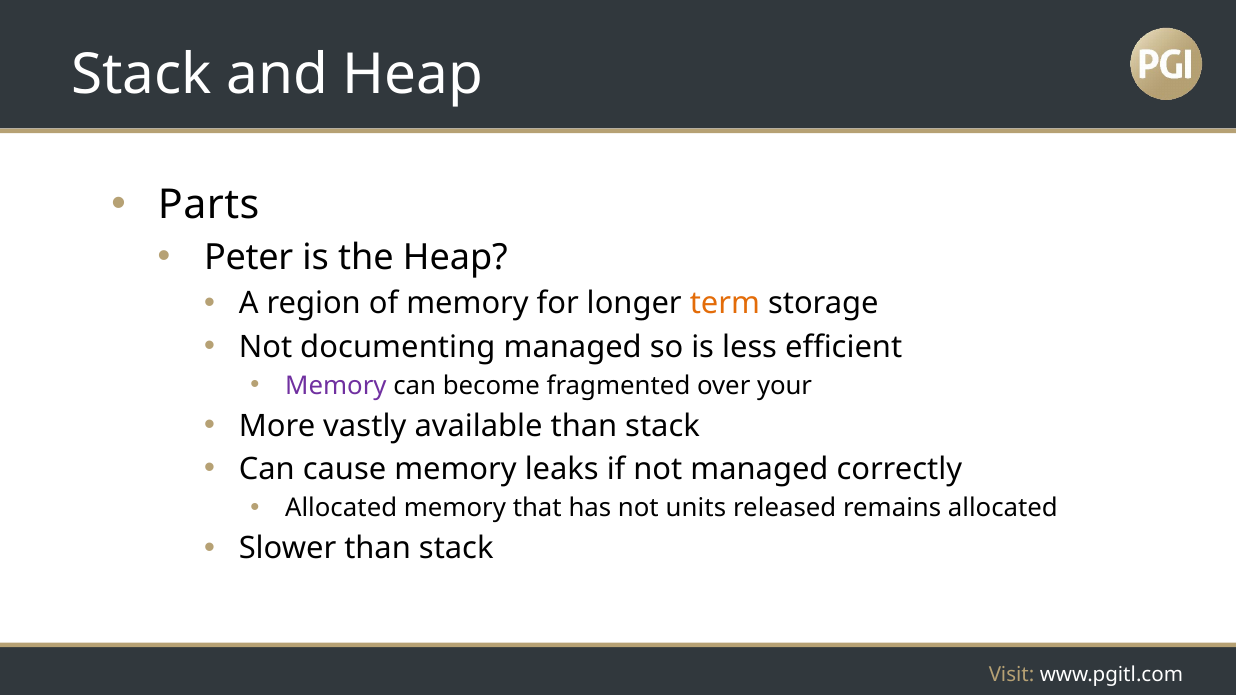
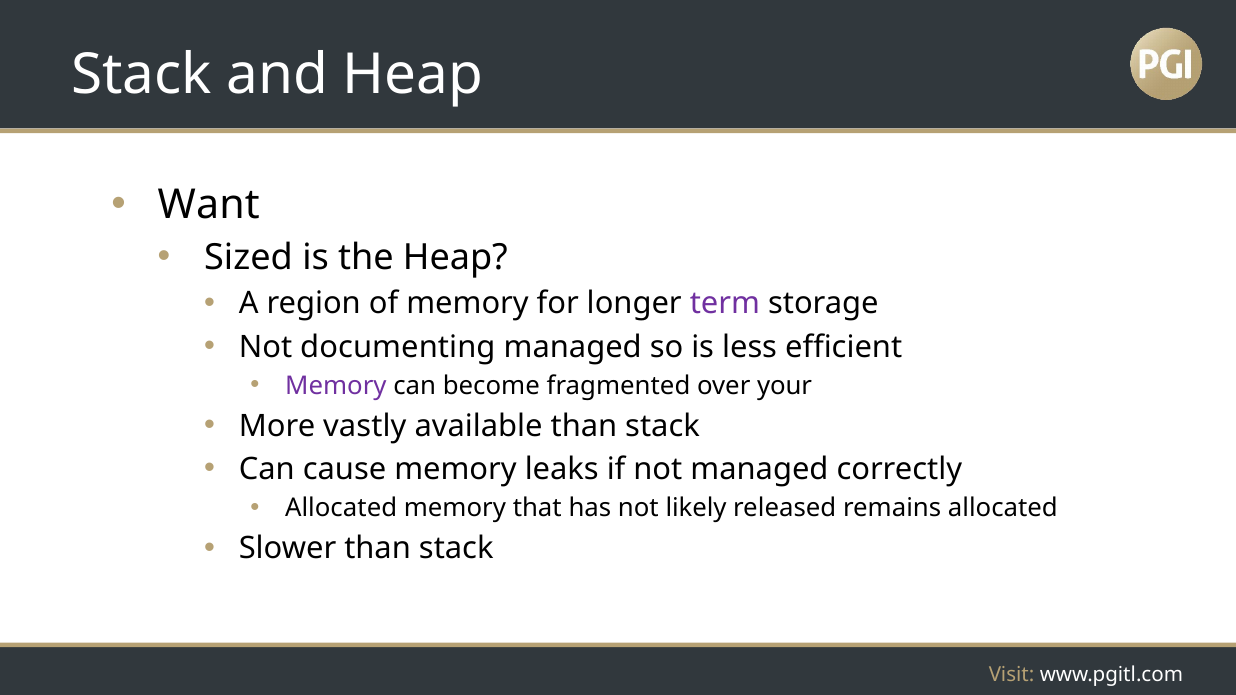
Parts: Parts -> Want
Peter: Peter -> Sized
term colour: orange -> purple
units: units -> likely
